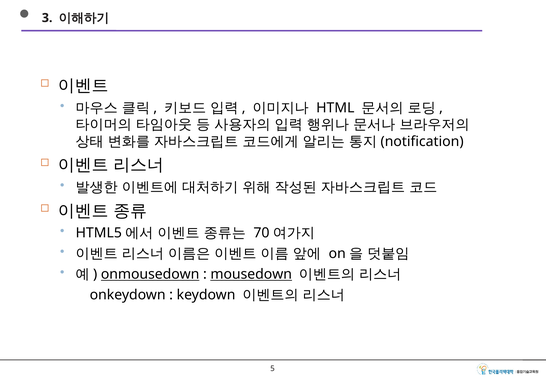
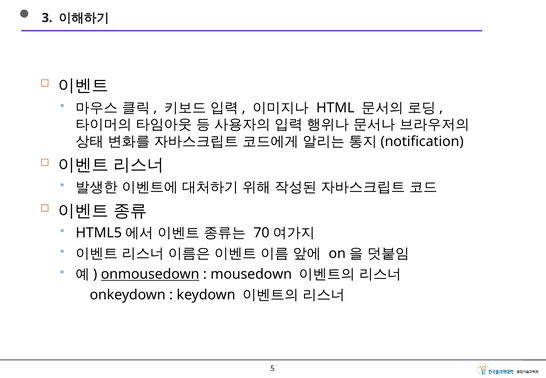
mousedown underline: present -> none
